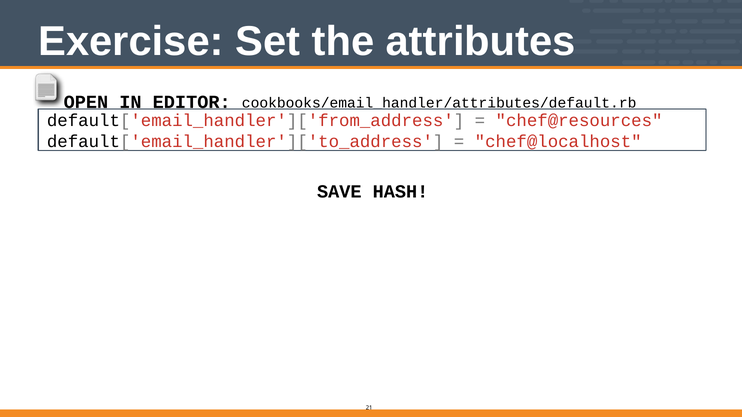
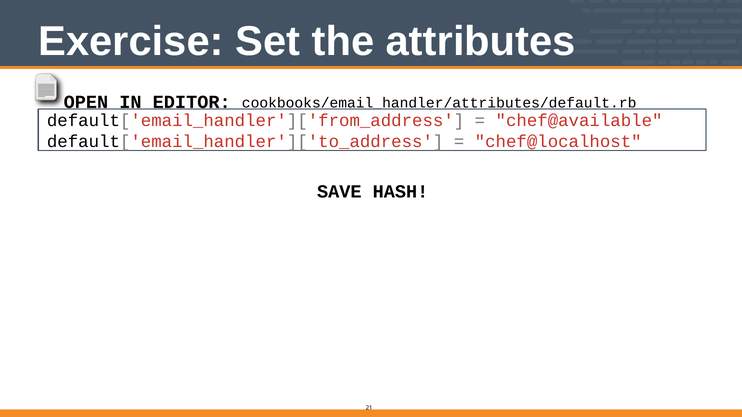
chef@resources: chef@resources -> chef@available
